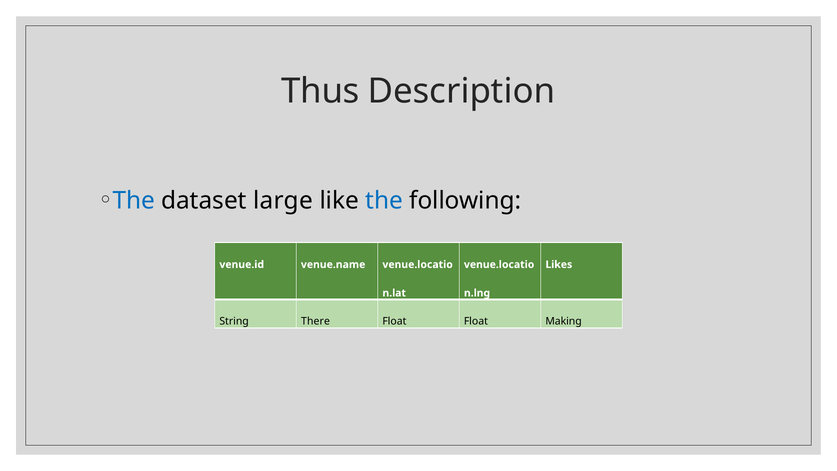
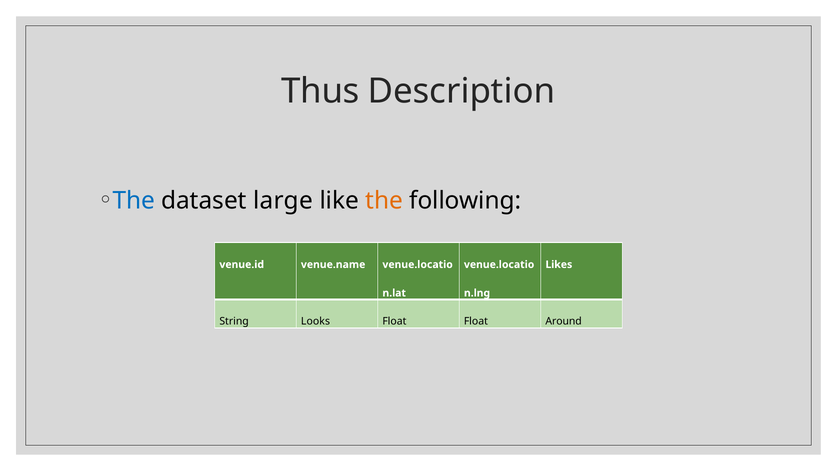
the at (384, 200) colour: blue -> orange
There: There -> Looks
Making: Making -> Around
